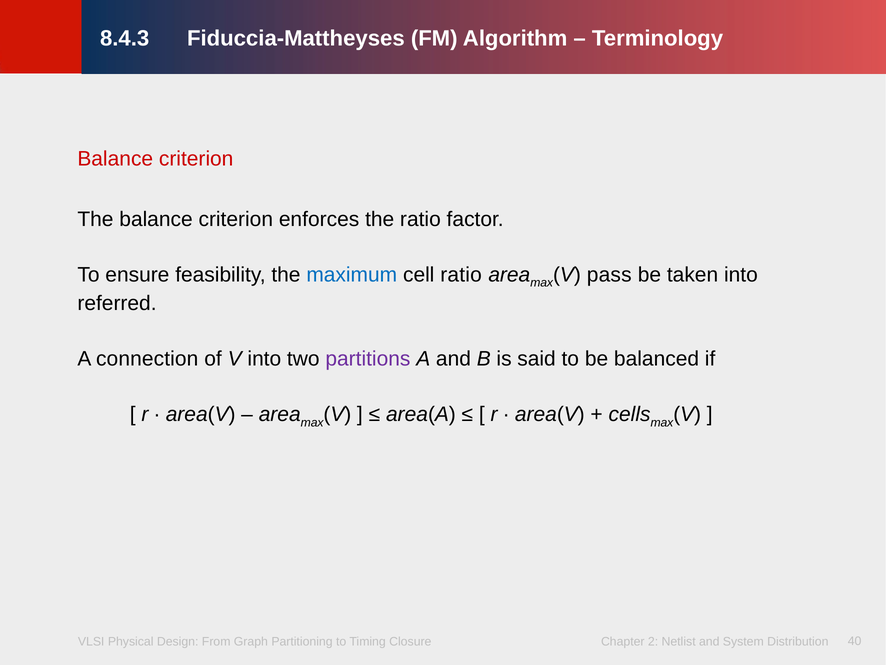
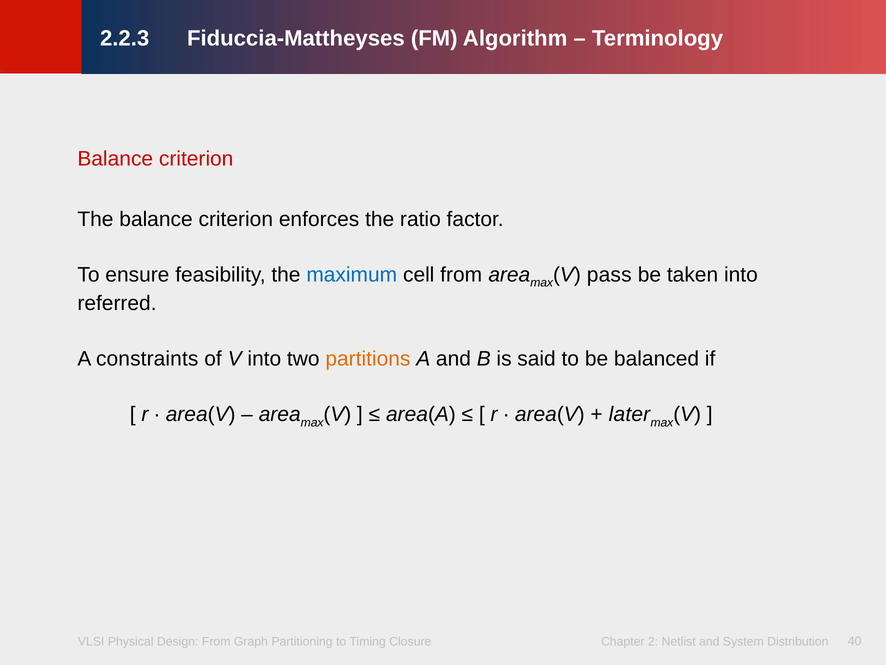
8.4.3: 8.4.3 -> 2.2.3
cell ratio: ratio -> from
connection: connection -> constraints
partitions colour: purple -> orange
cells: cells -> later
